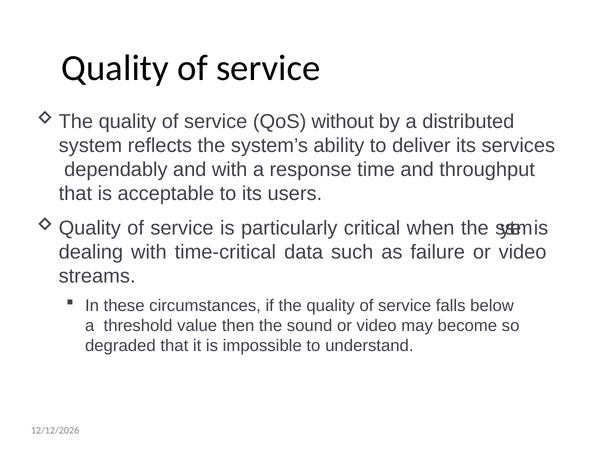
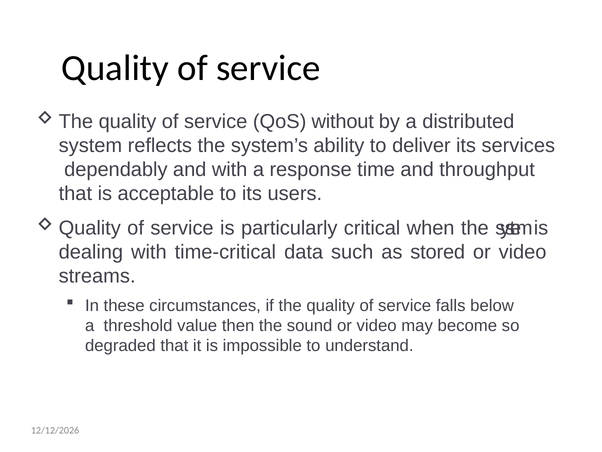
failure: failure -> stored
